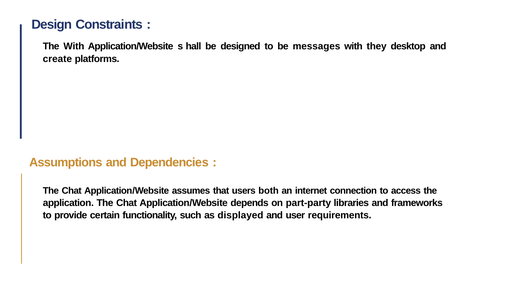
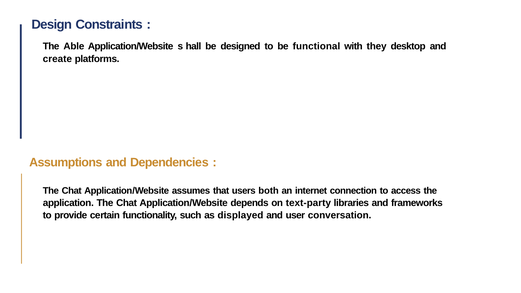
The With: With -> Able
messages: messages -> functional
part-party: part-party -> text-party
requirements: requirements -> conversation
